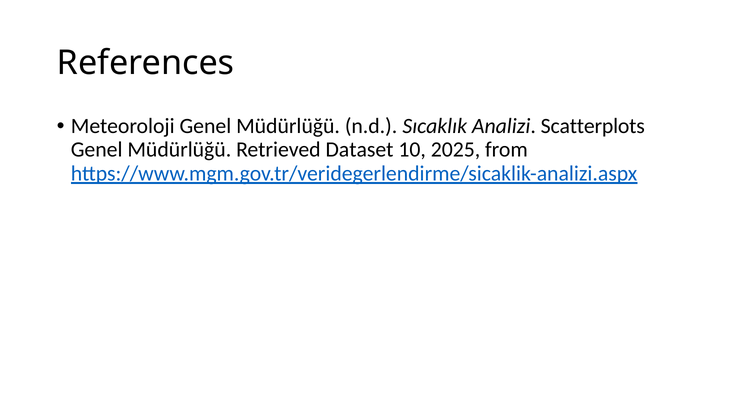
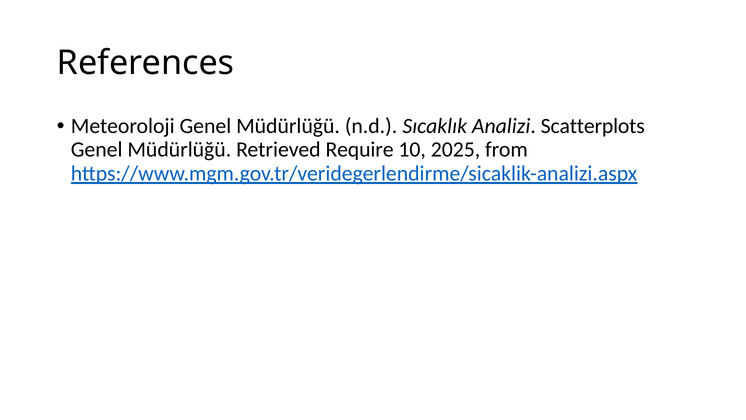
Dataset: Dataset -> Require
